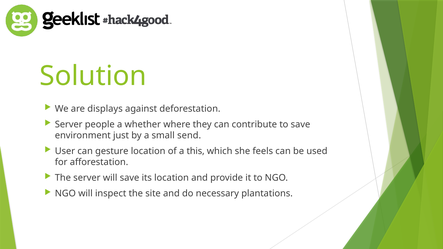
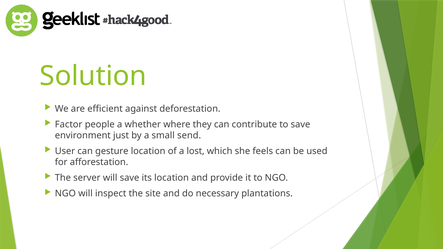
displays: displays -> efficient
Server at (69, 124): Server -> Factor
this: this -> lost
